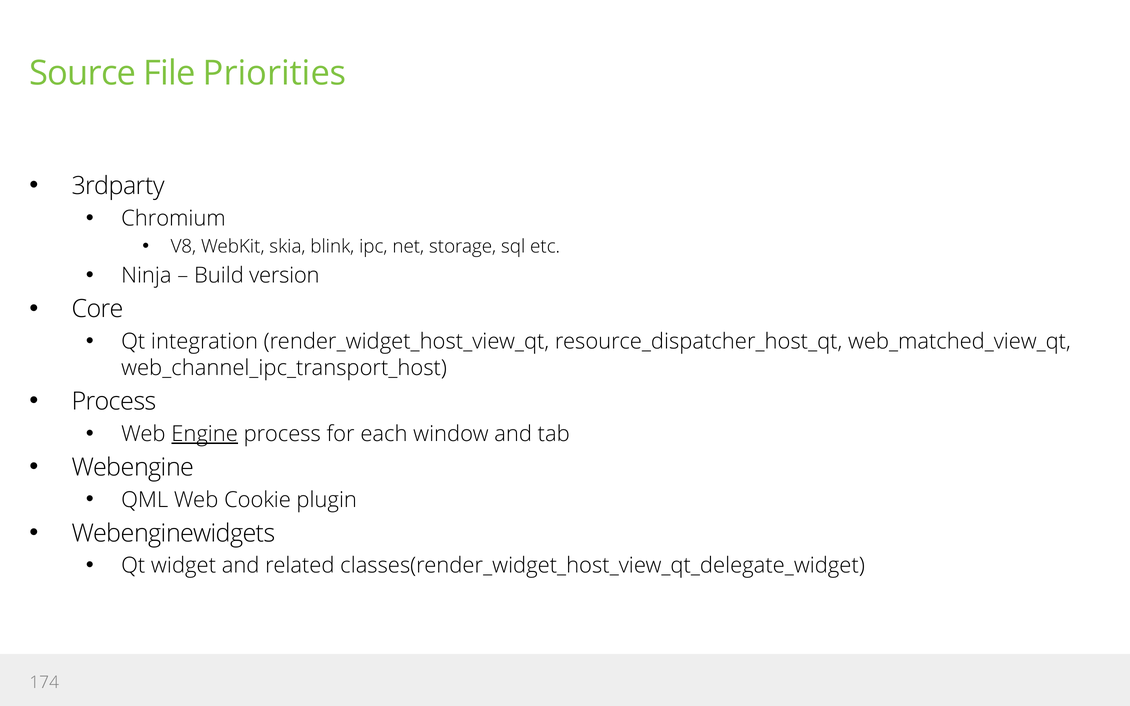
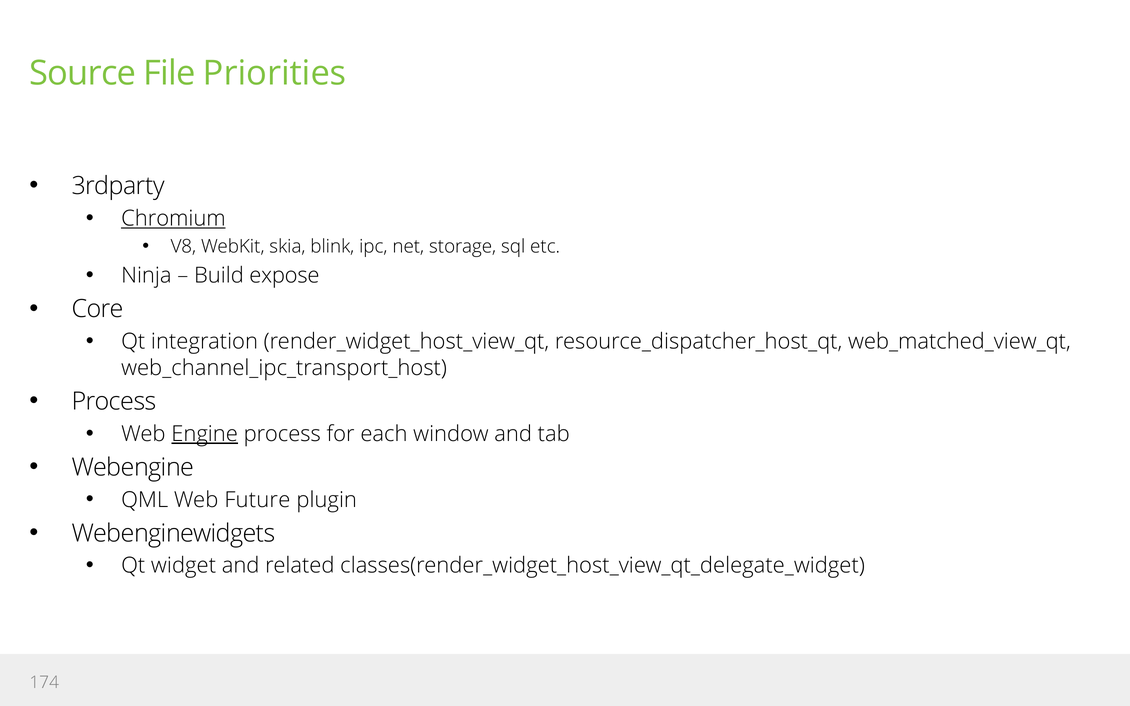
Chromium underline: none -> present
version: version -> expose
Cookie: Cookie -> Future
